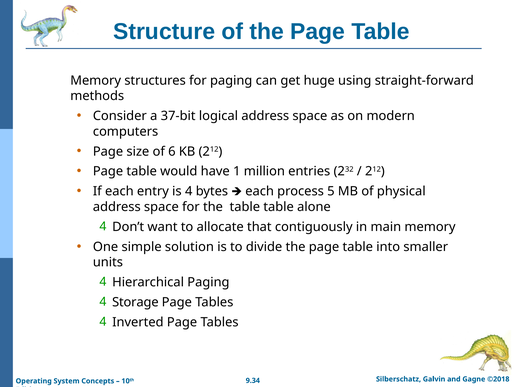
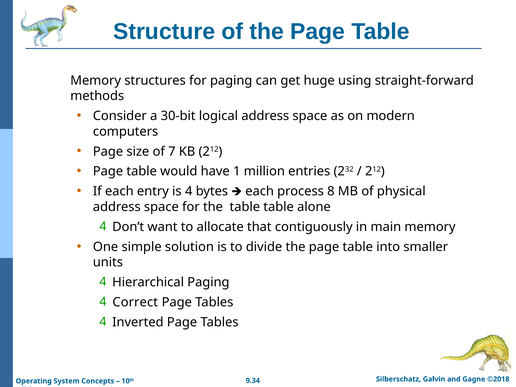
37-bit: 37-bit -> 30-bit
6: 6 -> 7
5: 5 -> 8
Storage: Storage -> Correct
